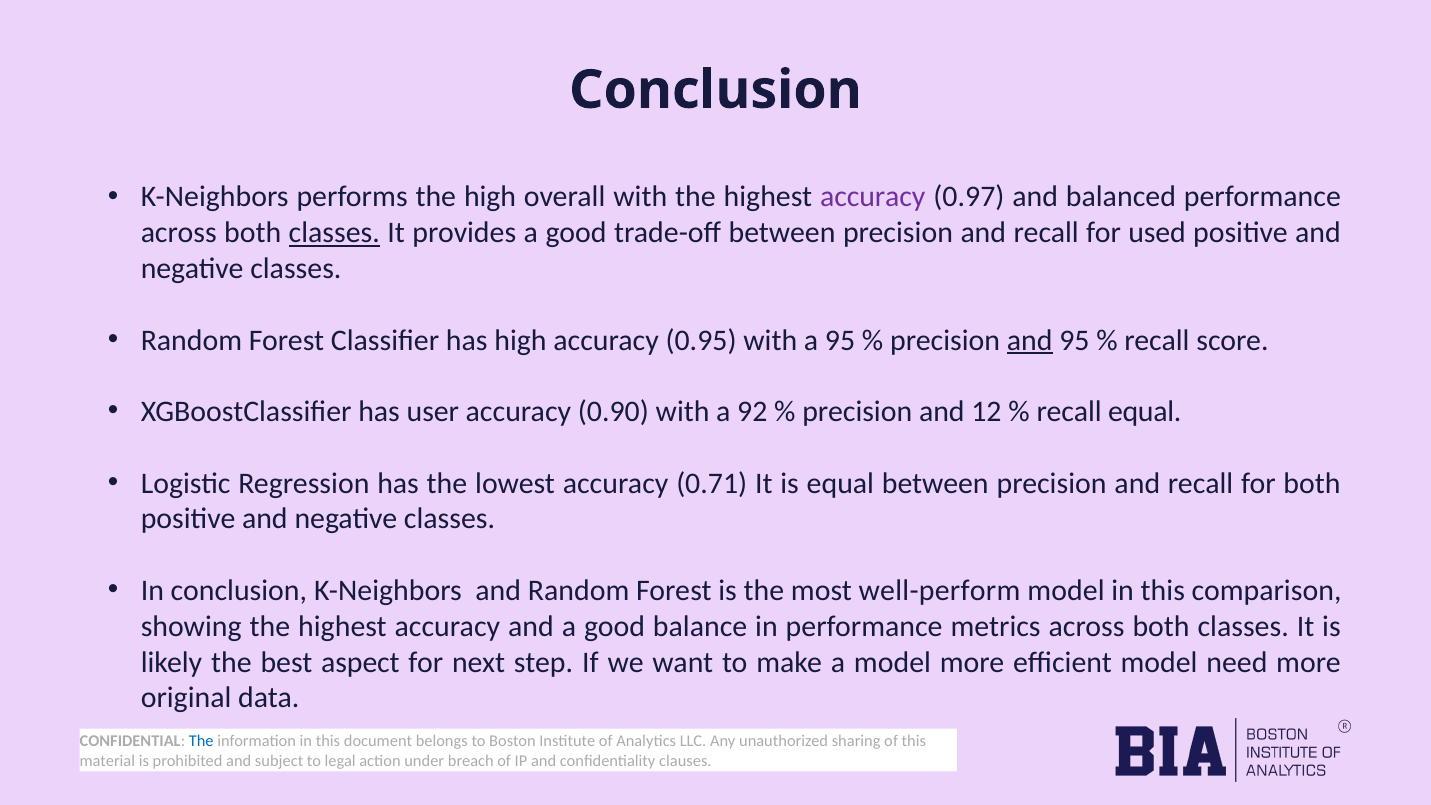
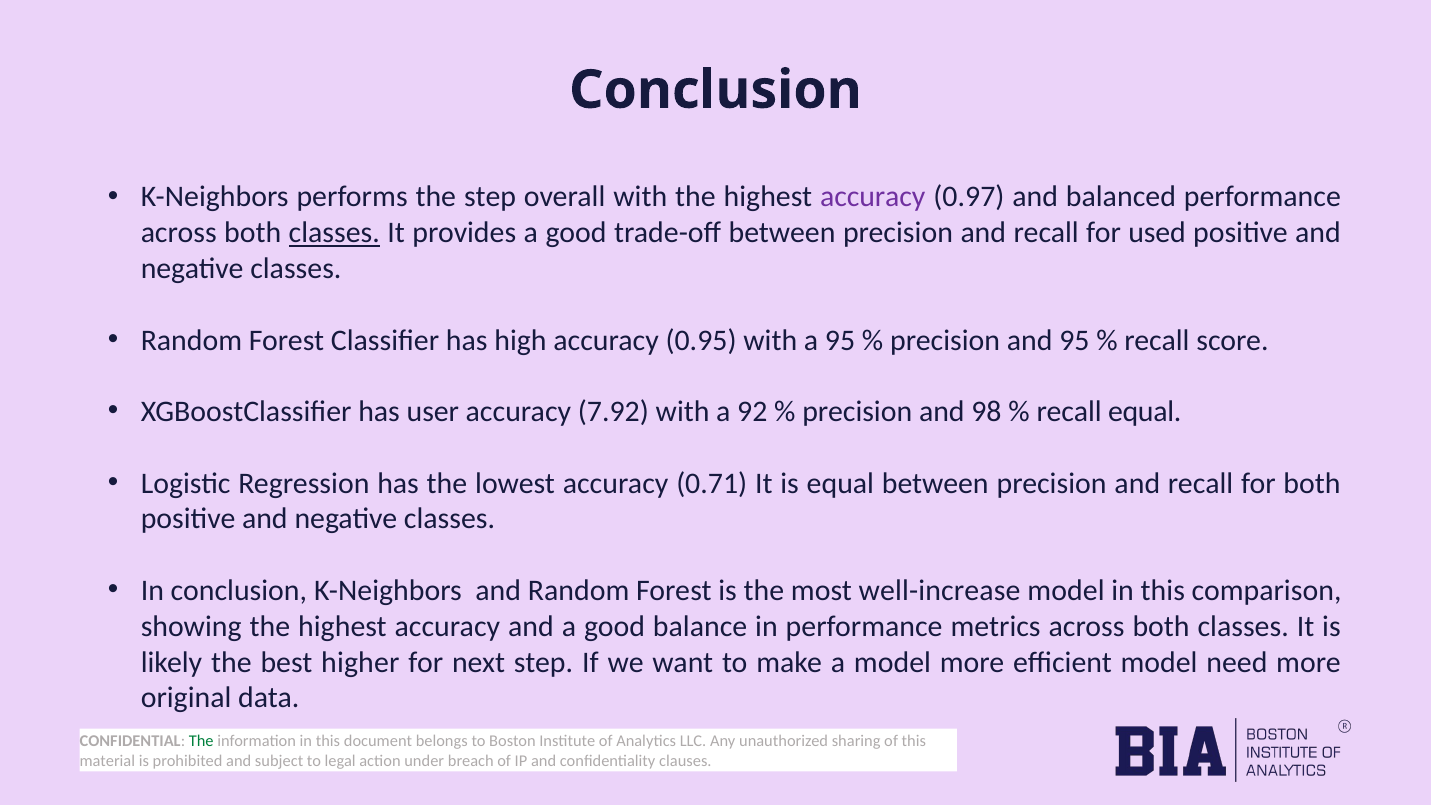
the high: high -> step
and at (1030, 340) underline: present -> none
0.90: 0.90 -> 7.92
12: 12 -> 98
well-perform: well-perform -> well-increase
aspect: aspect -> higher
The at (201, 741) colour: blue -> green
